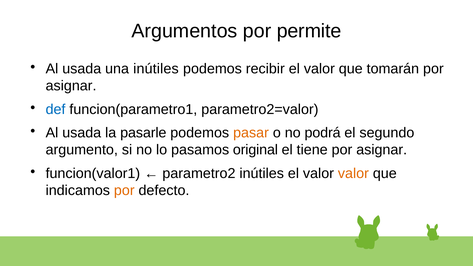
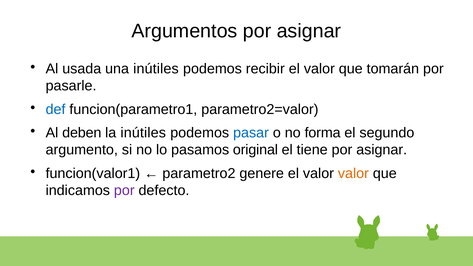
Argumentos por permite: permite -> asignar
asignar at (71, 86): asignar -> pasarle
usada at (82, 133): usada -> deben
la pasarle: pasarle -> inútiles
pasar colour: orange -> blue
podrá: podrá -> forma
parametro2 inútiles: inútiles -> genere
por at (124, 191) colour: orange -> purple
